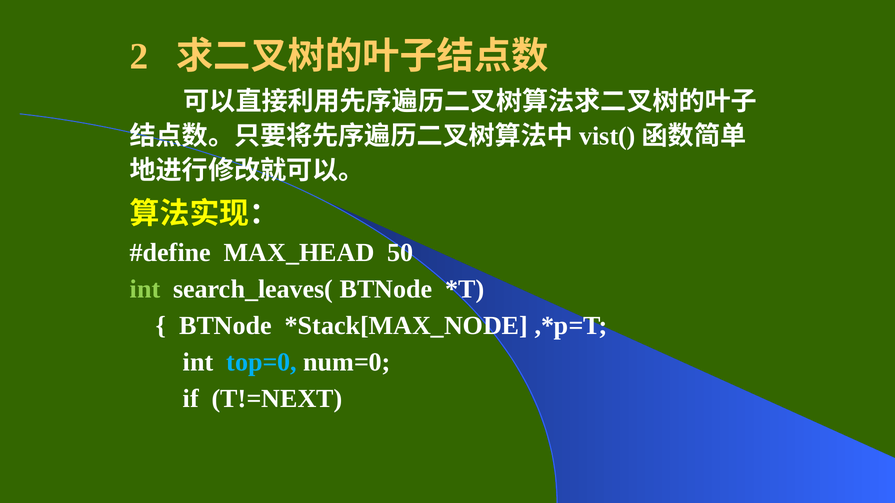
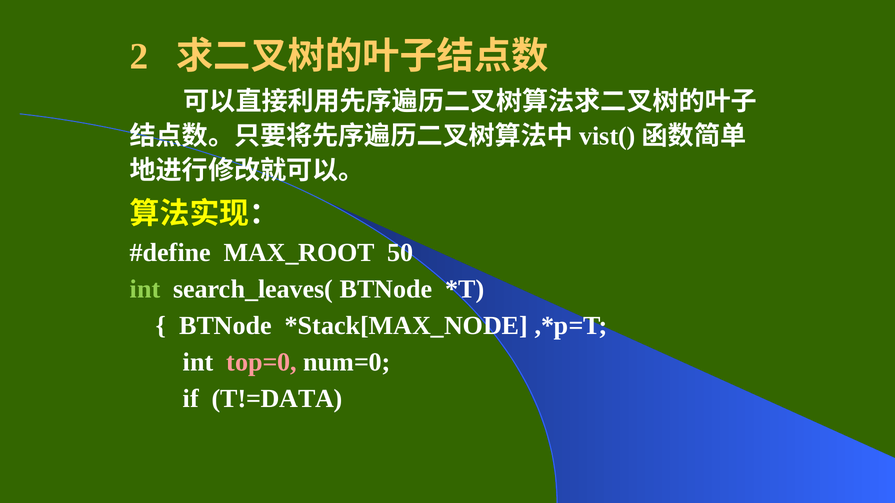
MAX_HEAD: MAX_HEAD -> MAX_ROOT
top=0 colour: light blue -> pink
T!=NEXT: T!=NEXT -> T!=DATA
